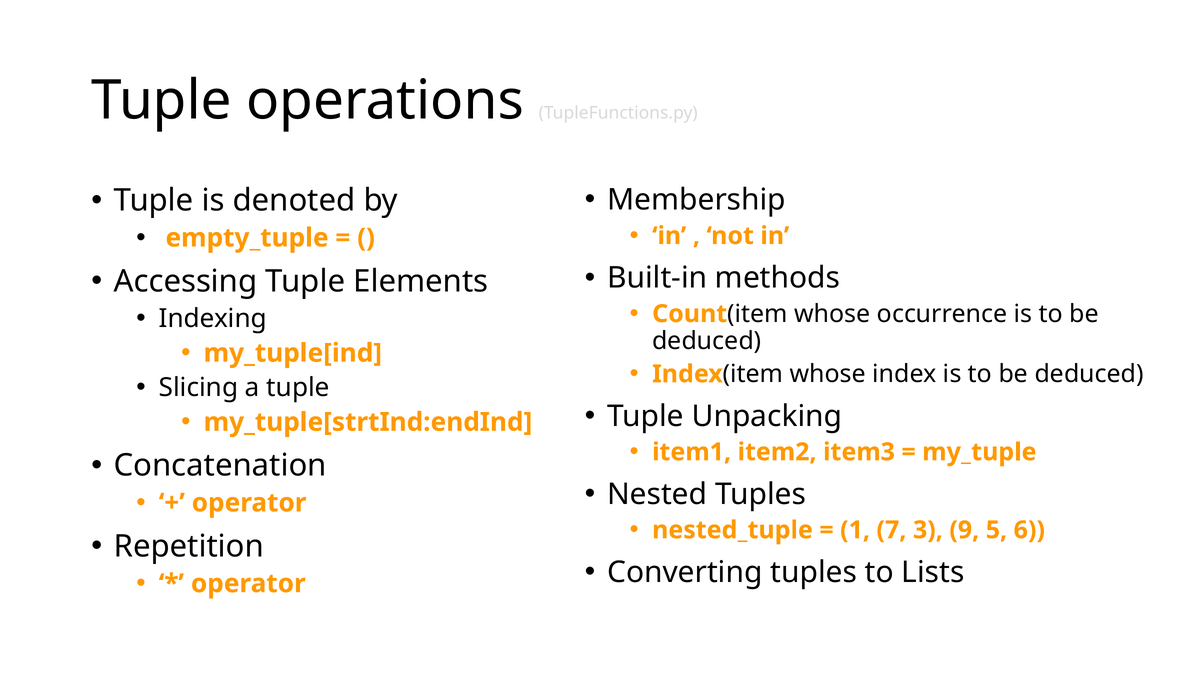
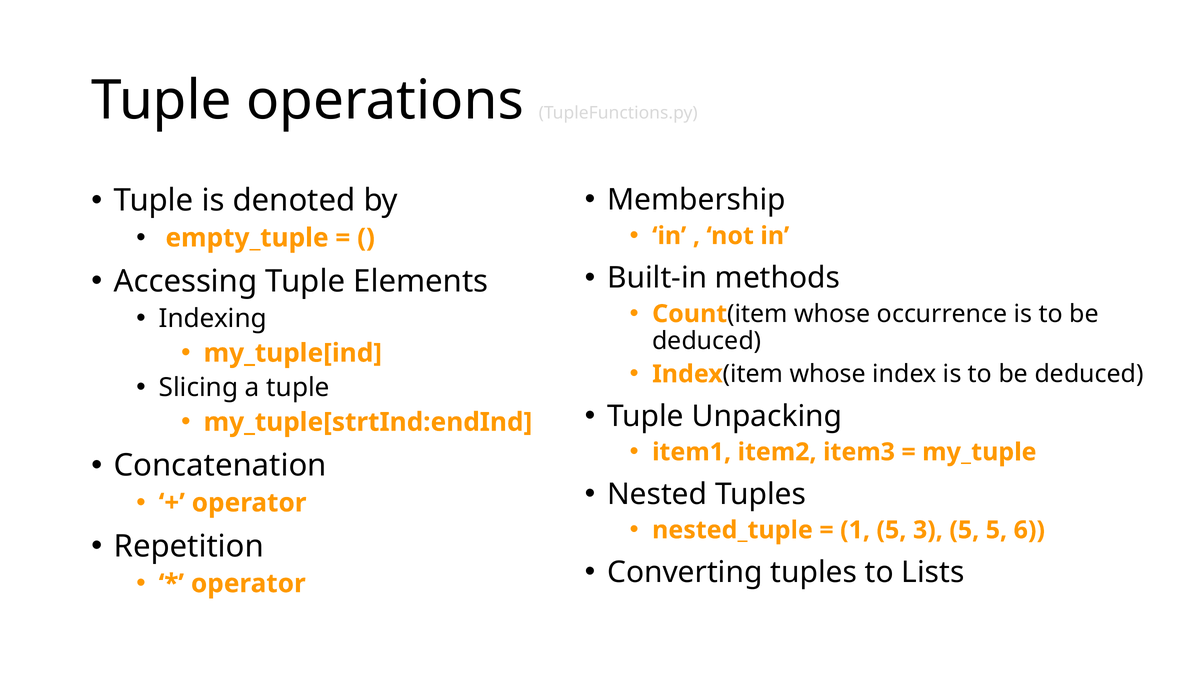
1 7: 7 -> 5
3 9: 9 -> 5
